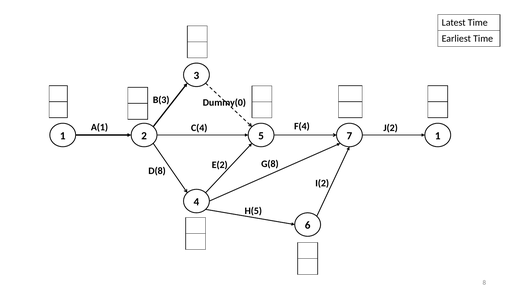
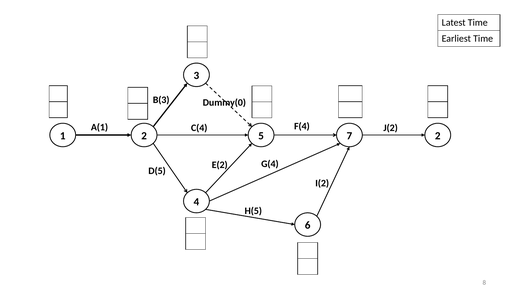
5 1: 1 -> 2
G(8: G(8 -> G(4
D(8: D(8 -> D(5
